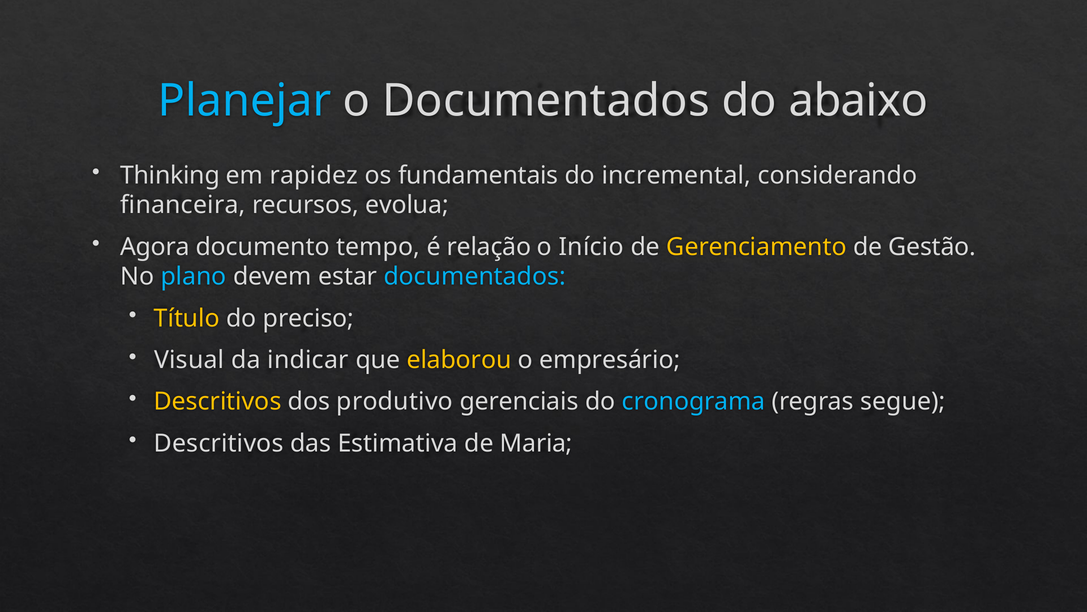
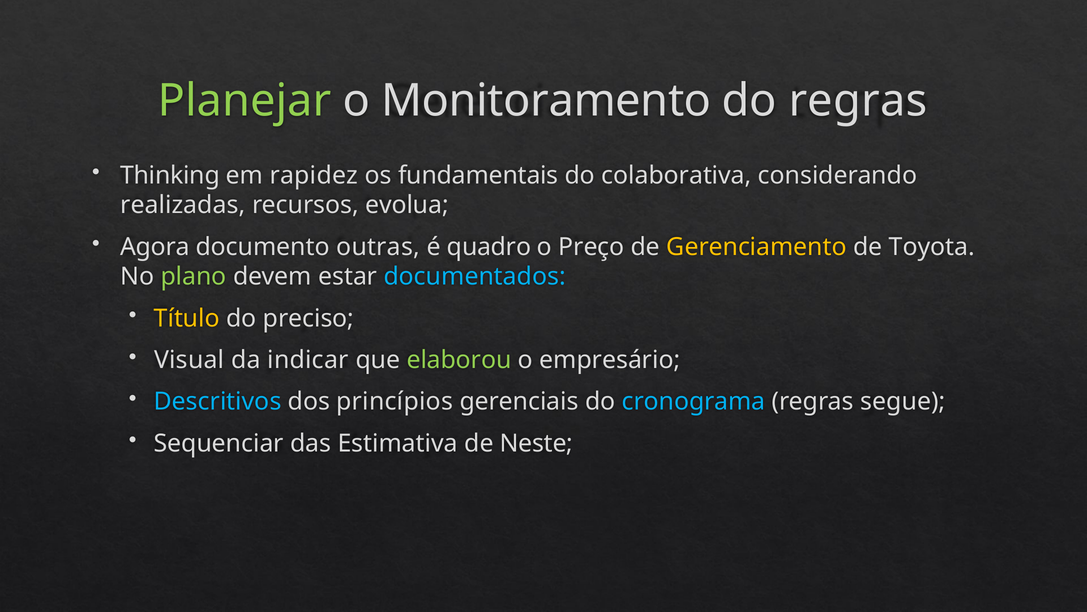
Planejar colour: light blue -> light green
o Documentados: Documentados -> Monitoramento
do abaixo: abaixo -> regras
incremental: incremental -> colaborativa
financeira: financeira -> realizadas
tempo: tempo -> outras
relação: relação -> quadro
Início: Início -> Preço
Gestão: Gestão -> Toyota
plano colour: light blue -> light green
elaborou colour: yellow -> light green
Descritivos at (218, 401) colour: yellow -> light blue
produtivo: produtivo -> princípios
Descritivos at (219, 443): Descritivos -> Sequenciar
Maria: Maria -> Neste
